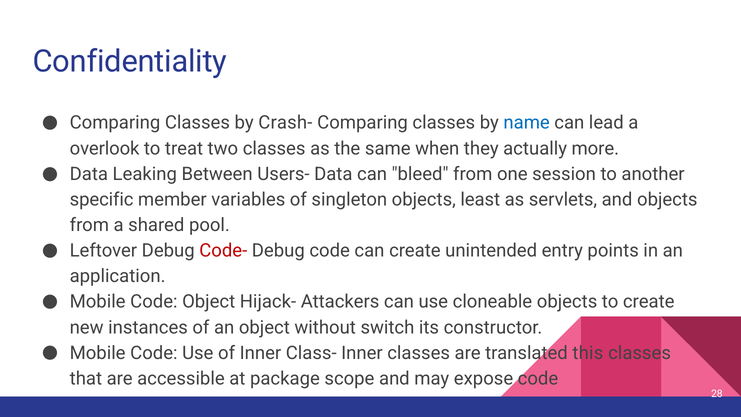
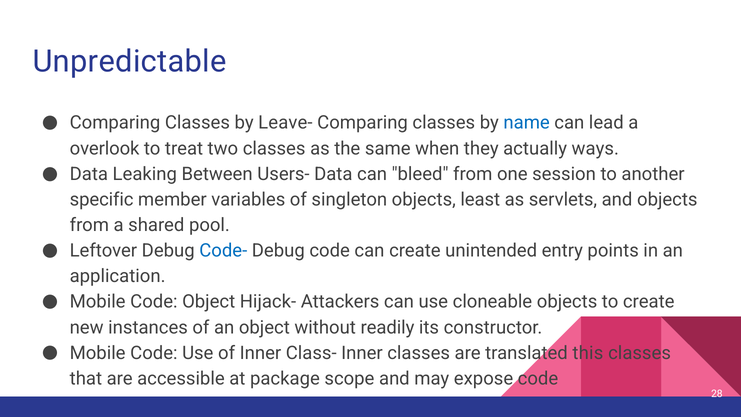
Confidentiality: Confidentiality -> Unpredictable
Crash-: Crash- -> Leave-
more: more -> ways
Code- colour: red -> blue
switch: switch -> readily
